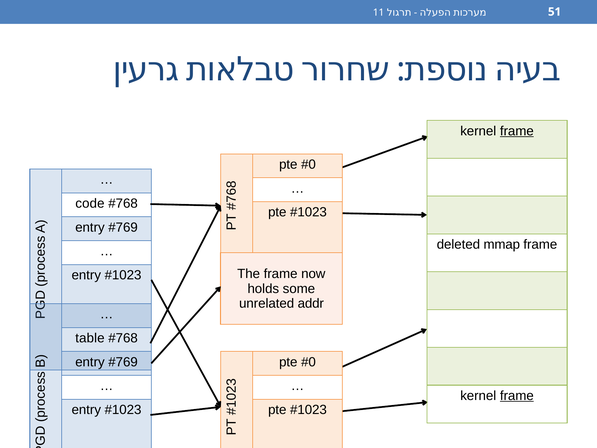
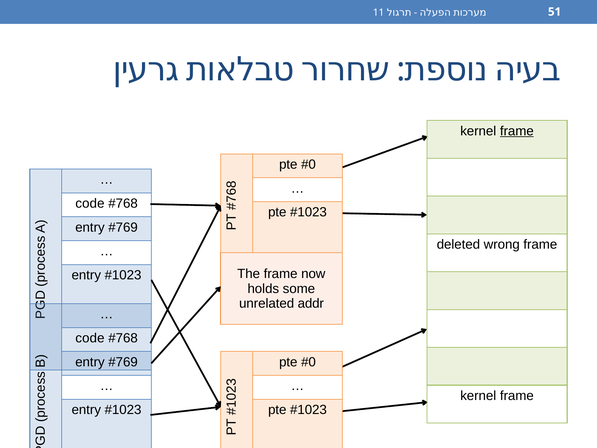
mmap: mmap -> wrong
table at (90, 338): table -> code
frame at (517, 395) underline: present -> none
